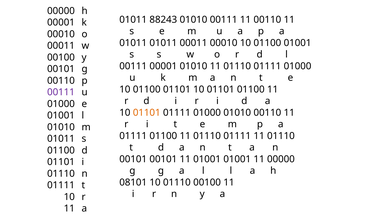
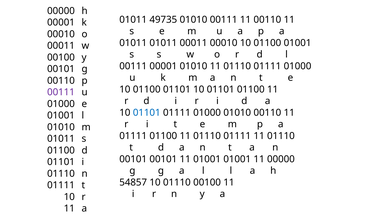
88243: 88243 -> 49735
01101 at (147, 112) colour: orange -> blue
08101: 08101 -> 54857
